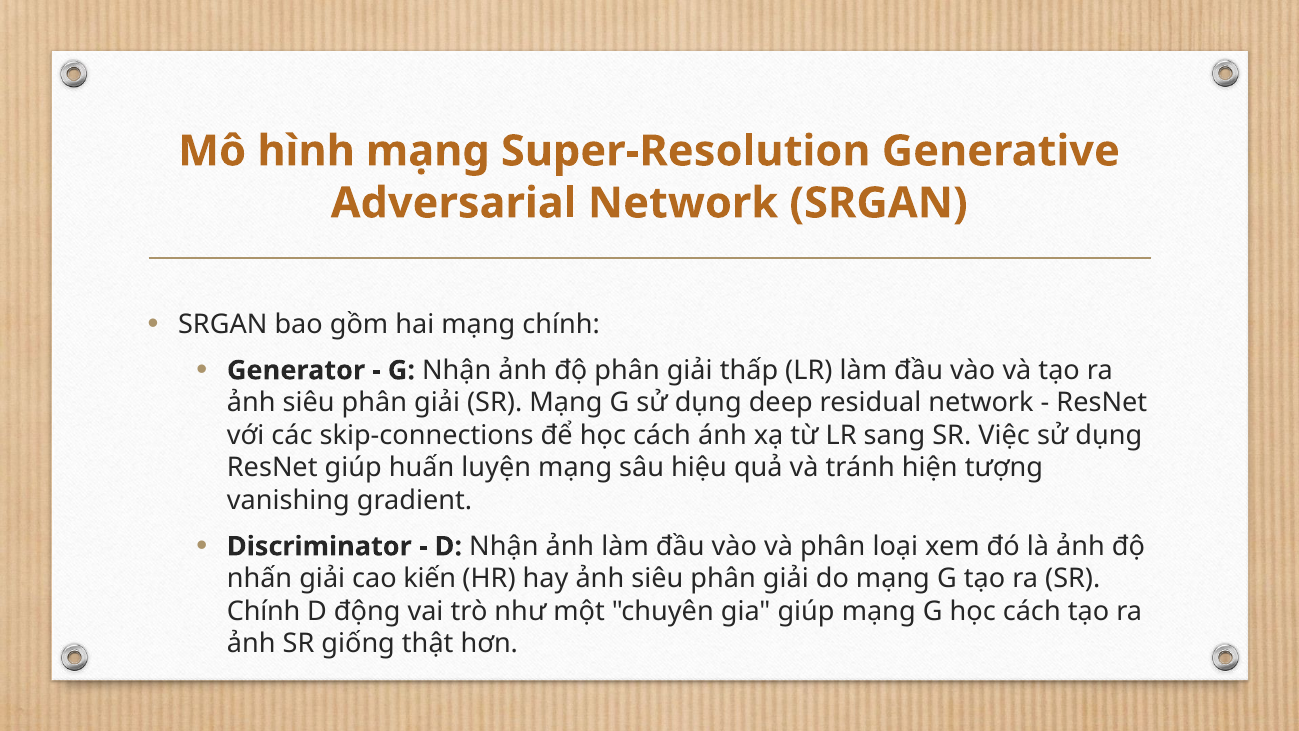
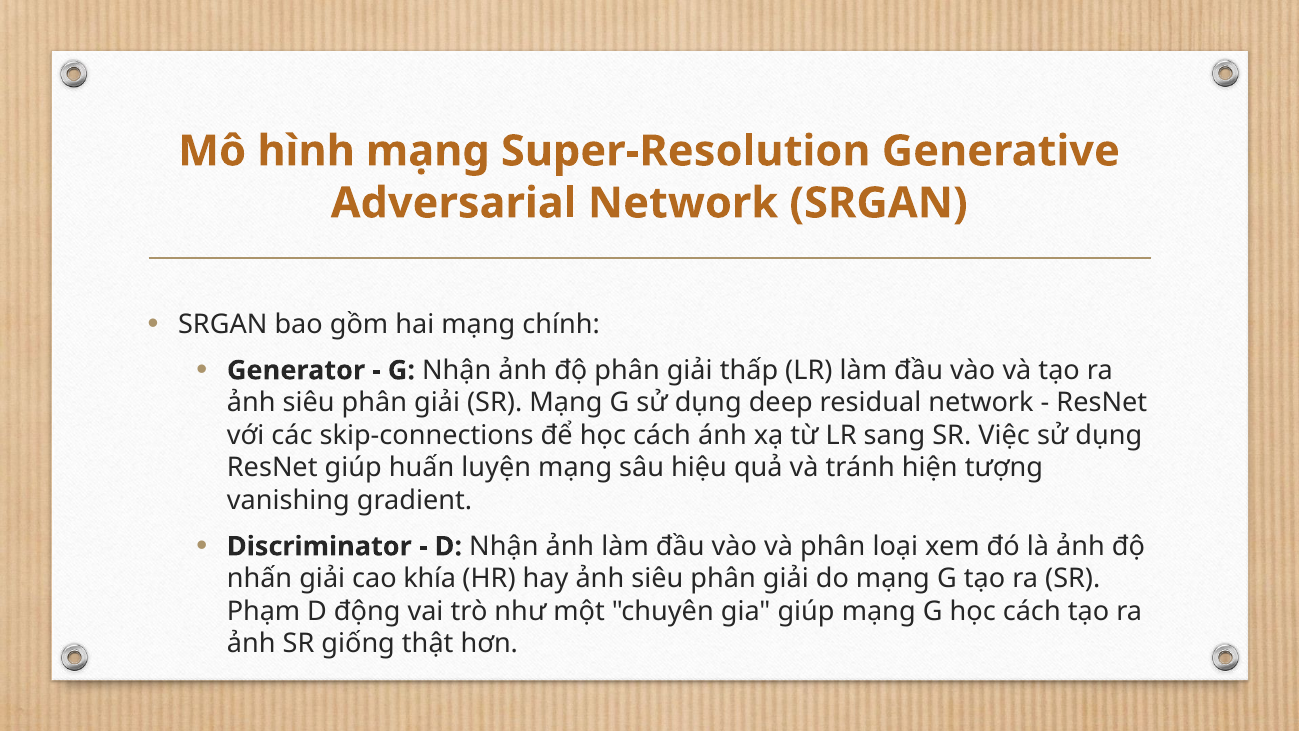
kiến: kiến -> khía
Chính at (264, 611): Chính -> Phạm
